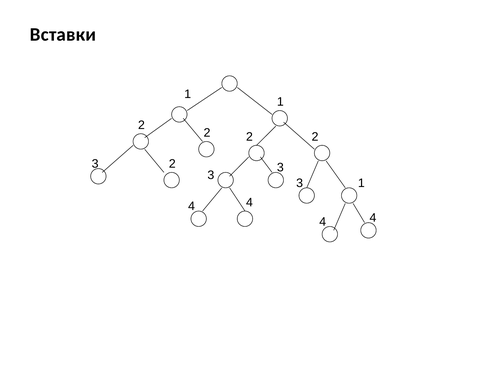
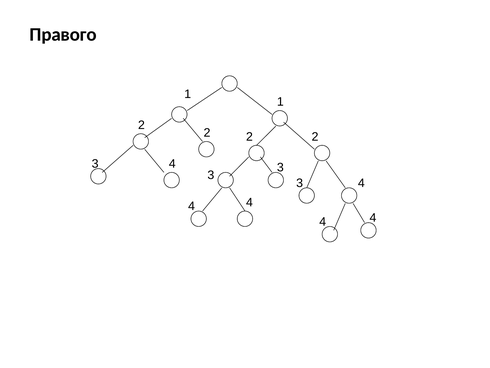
Вставки: Вставки -> Правого
2 at (172, 163): 2 -> 4
1 at (361, 183): 1 -> 4
